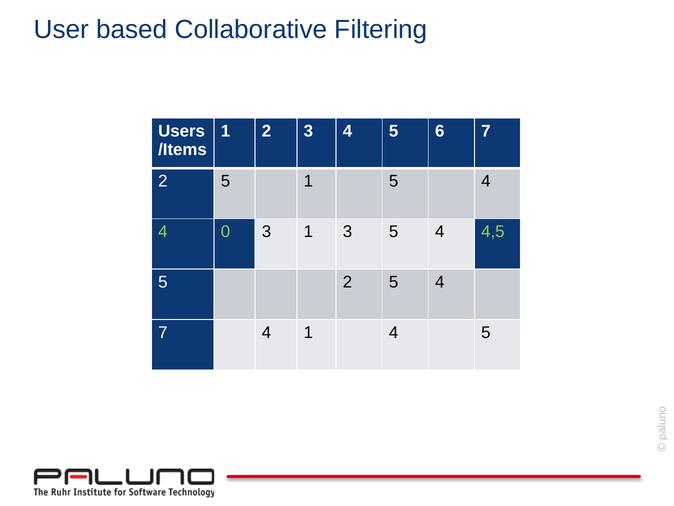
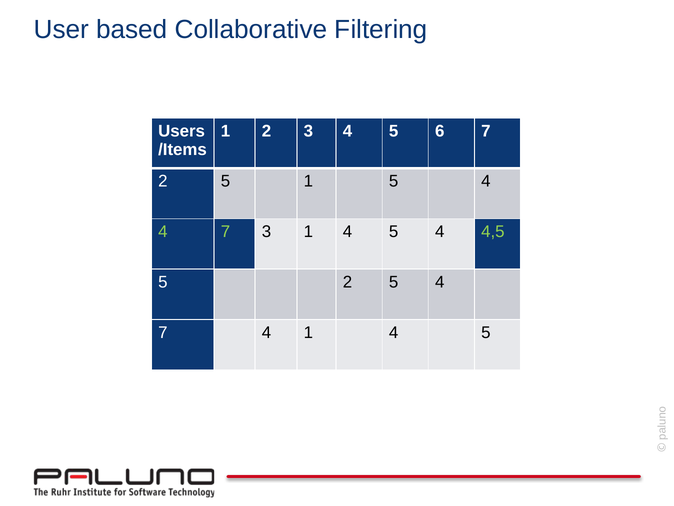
0 at (225, 232): 0 -> 7
3 1 3: 3 -> 4
